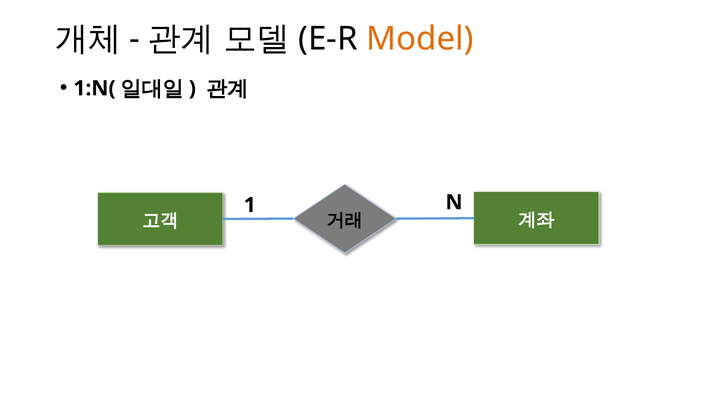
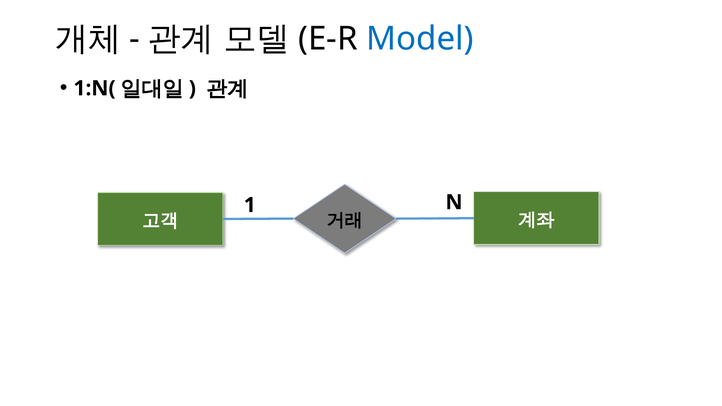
Model colour: orange -> blue
